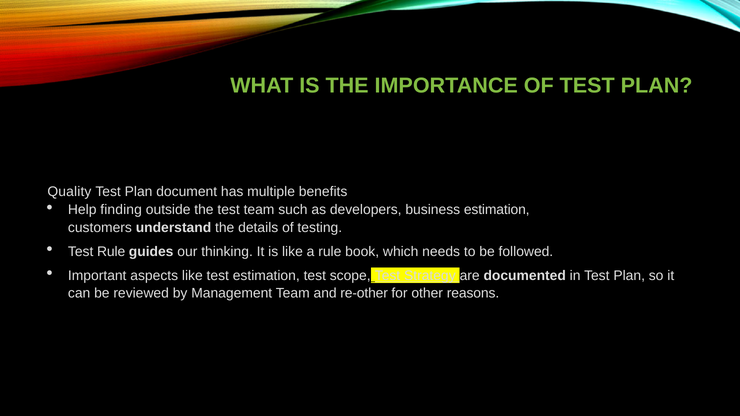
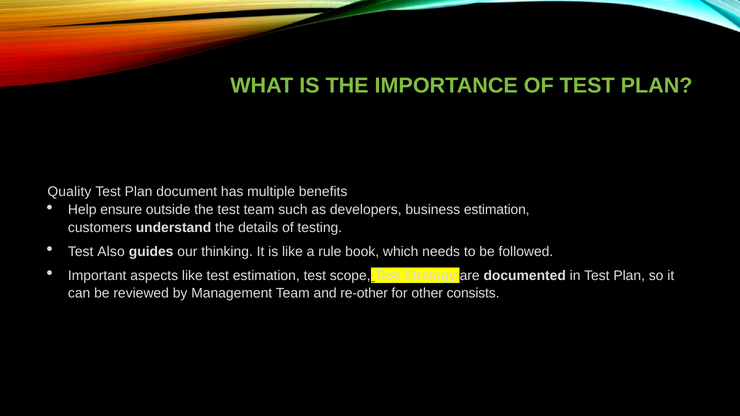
finding: finding -> ensure
Test Rule: Rule -> Also
reasons: reasons -> consists
